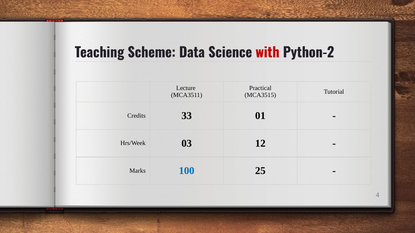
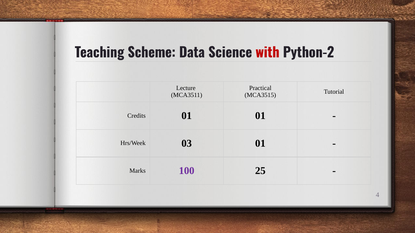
Credits 33: 33 -> 01
03 12: 12 -> 01
100 colour: blue -> purple
